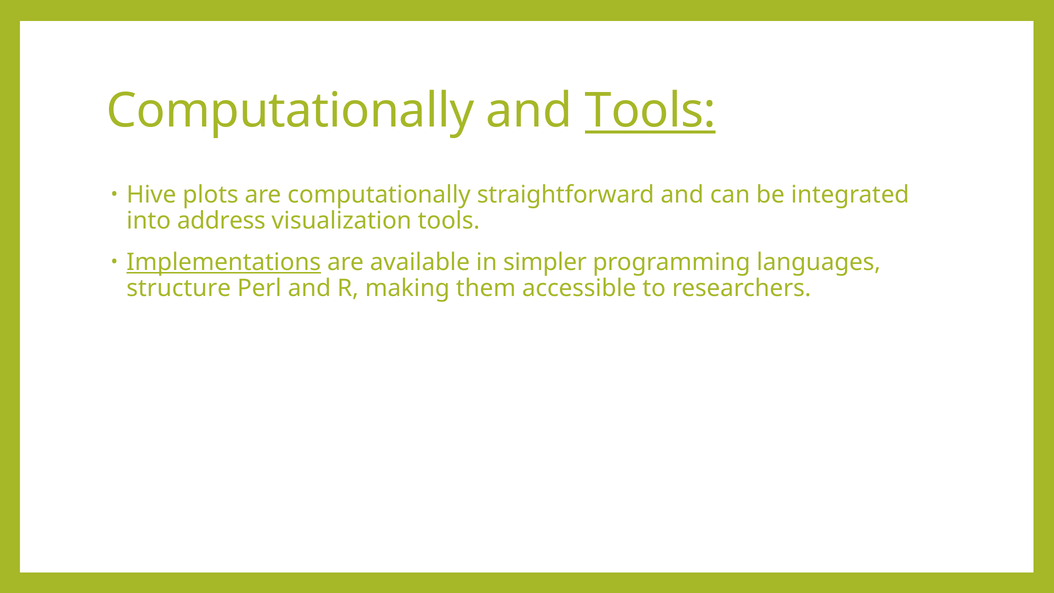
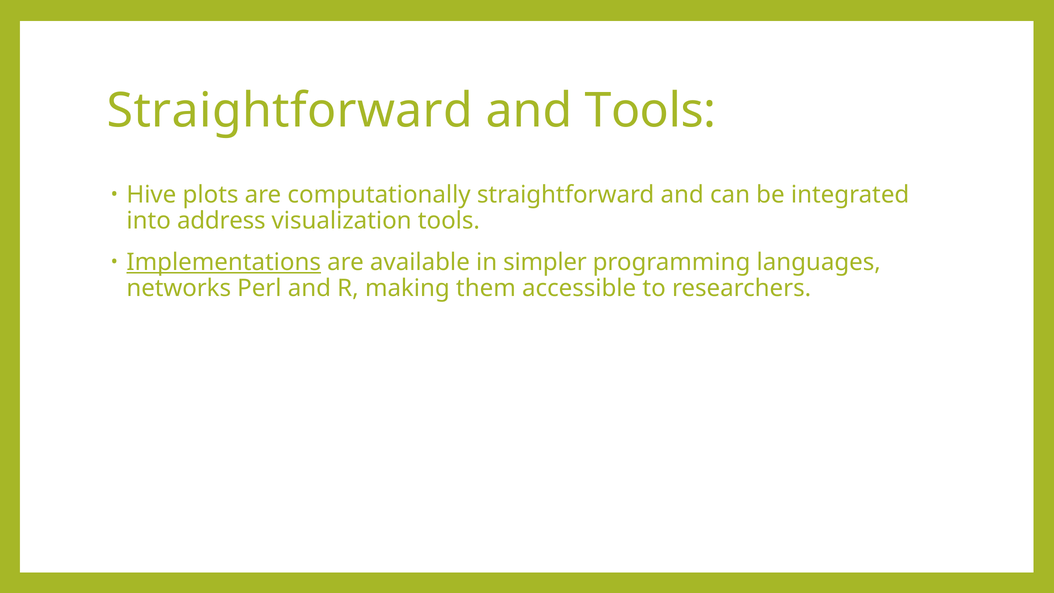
Computationally at (290, 111): Computationally -> Straightforward
Tools at (651, 111) underline: present -> none
structure: structure -> networks
